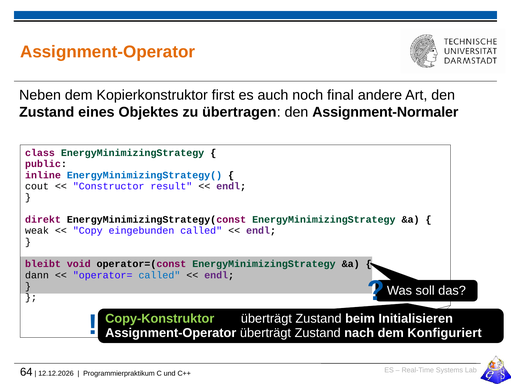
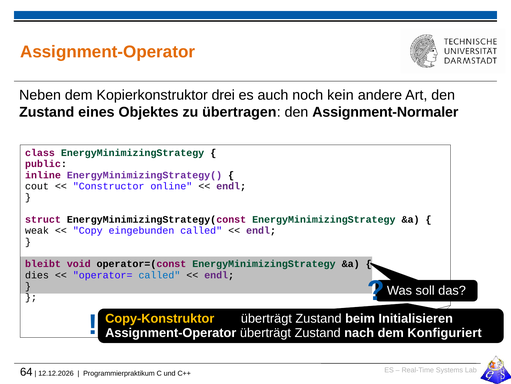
first: first -> drei
final: final -> kein
EnergyMinimizingStrategy( colour: blue -> purple
result: result -> online
direkt: direkt -> struct
dann: dann -> dies
Copy-Konstruktor colour: light green -> yellow
